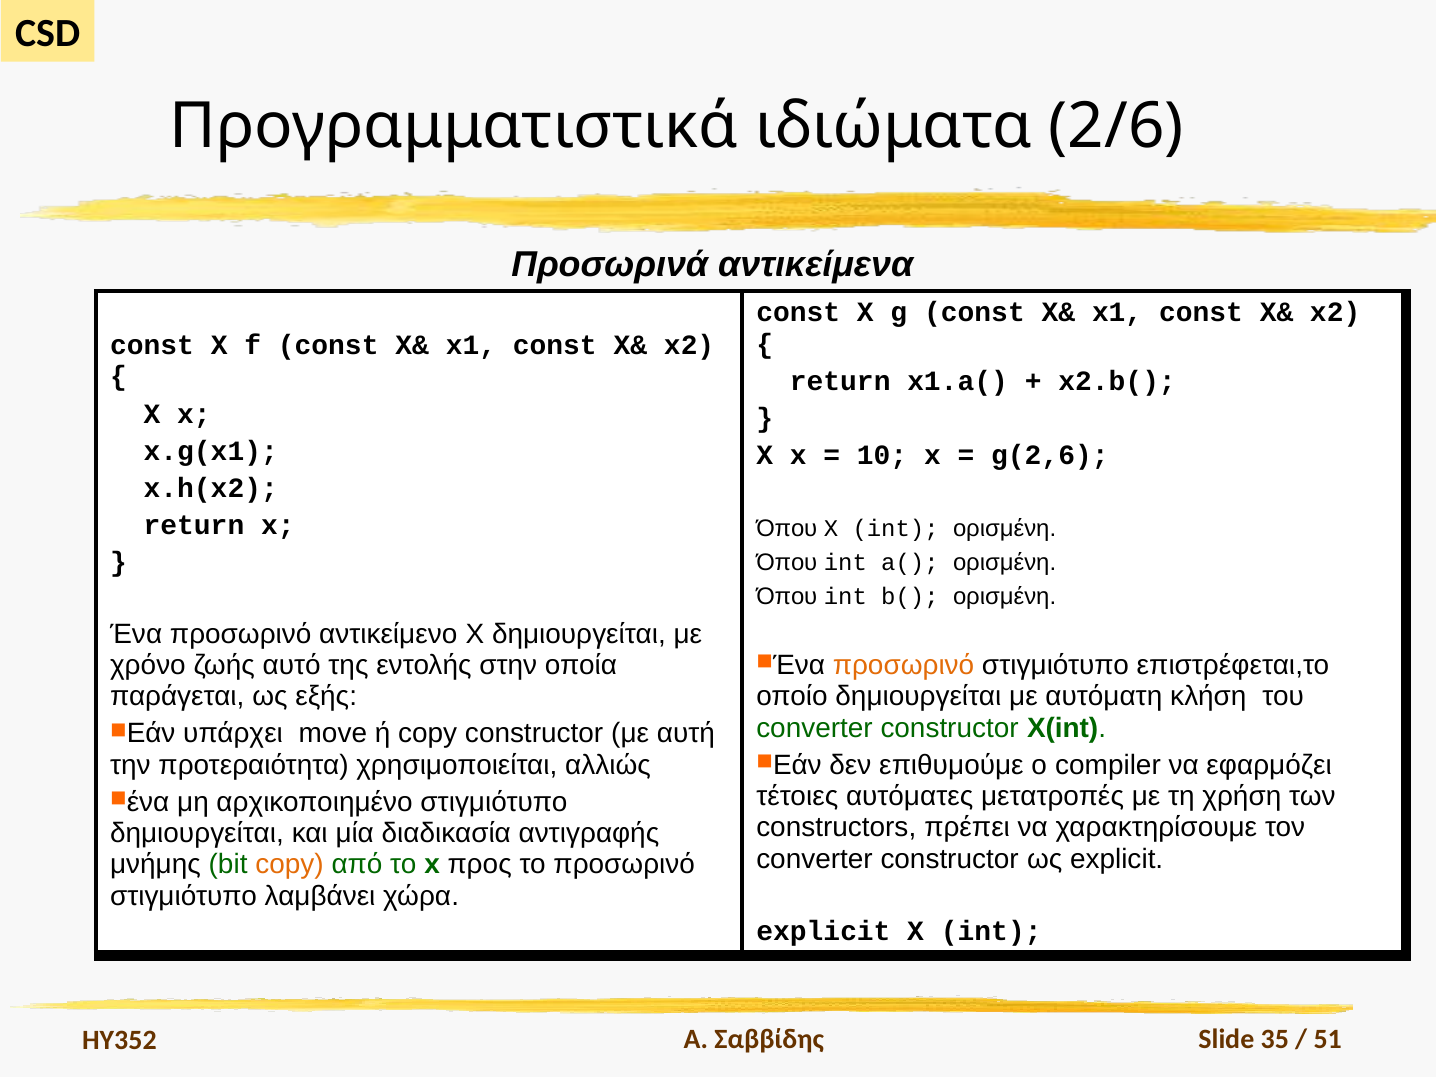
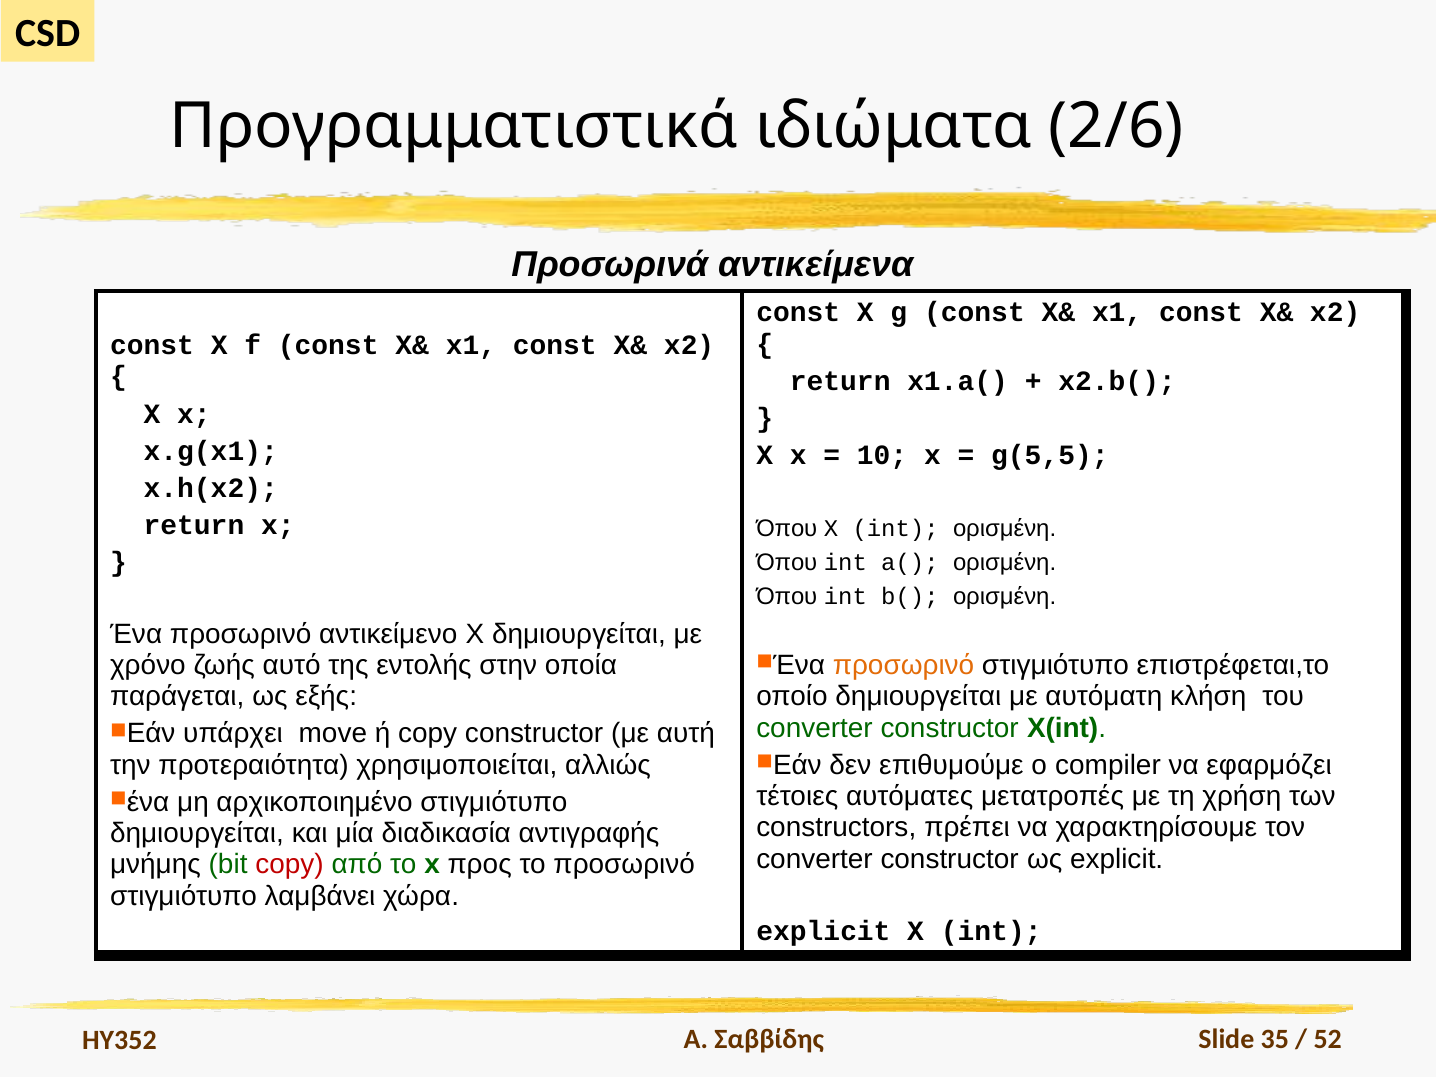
g(2,6: g(2,6 -> g(5,5
copy at (289, 865) colour: orange -> red
51: 51 -> 52
